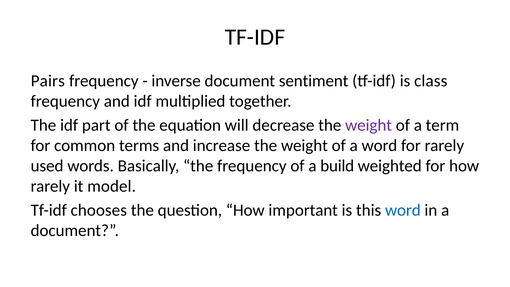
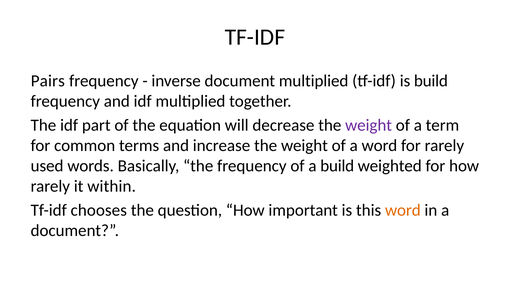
document sentiment: sentiment -> multiplied
is class: class -> build
model: model -> within
word at (403, 210) colour: blue -> orange
